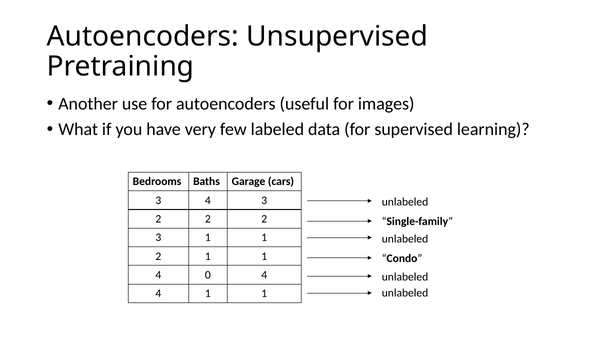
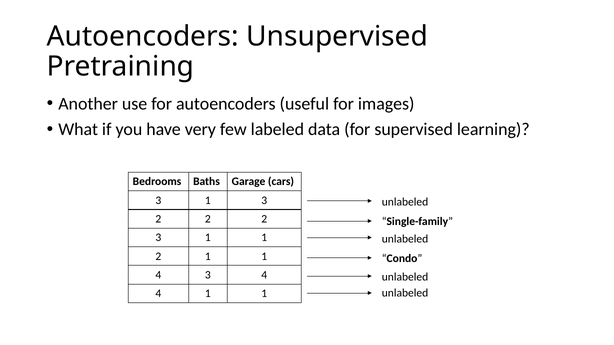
4 at (208, 201): 4 -> 1
4 0: 0 -> 3
